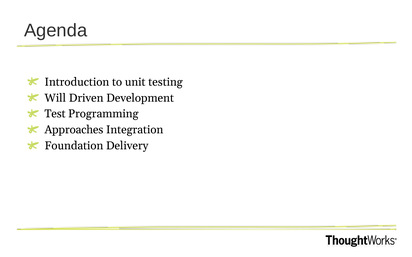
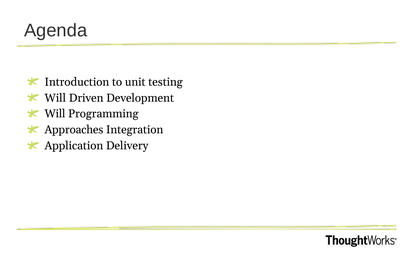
Test at (55, 114): Test -> Will
Foundation: Foundation -> Application
